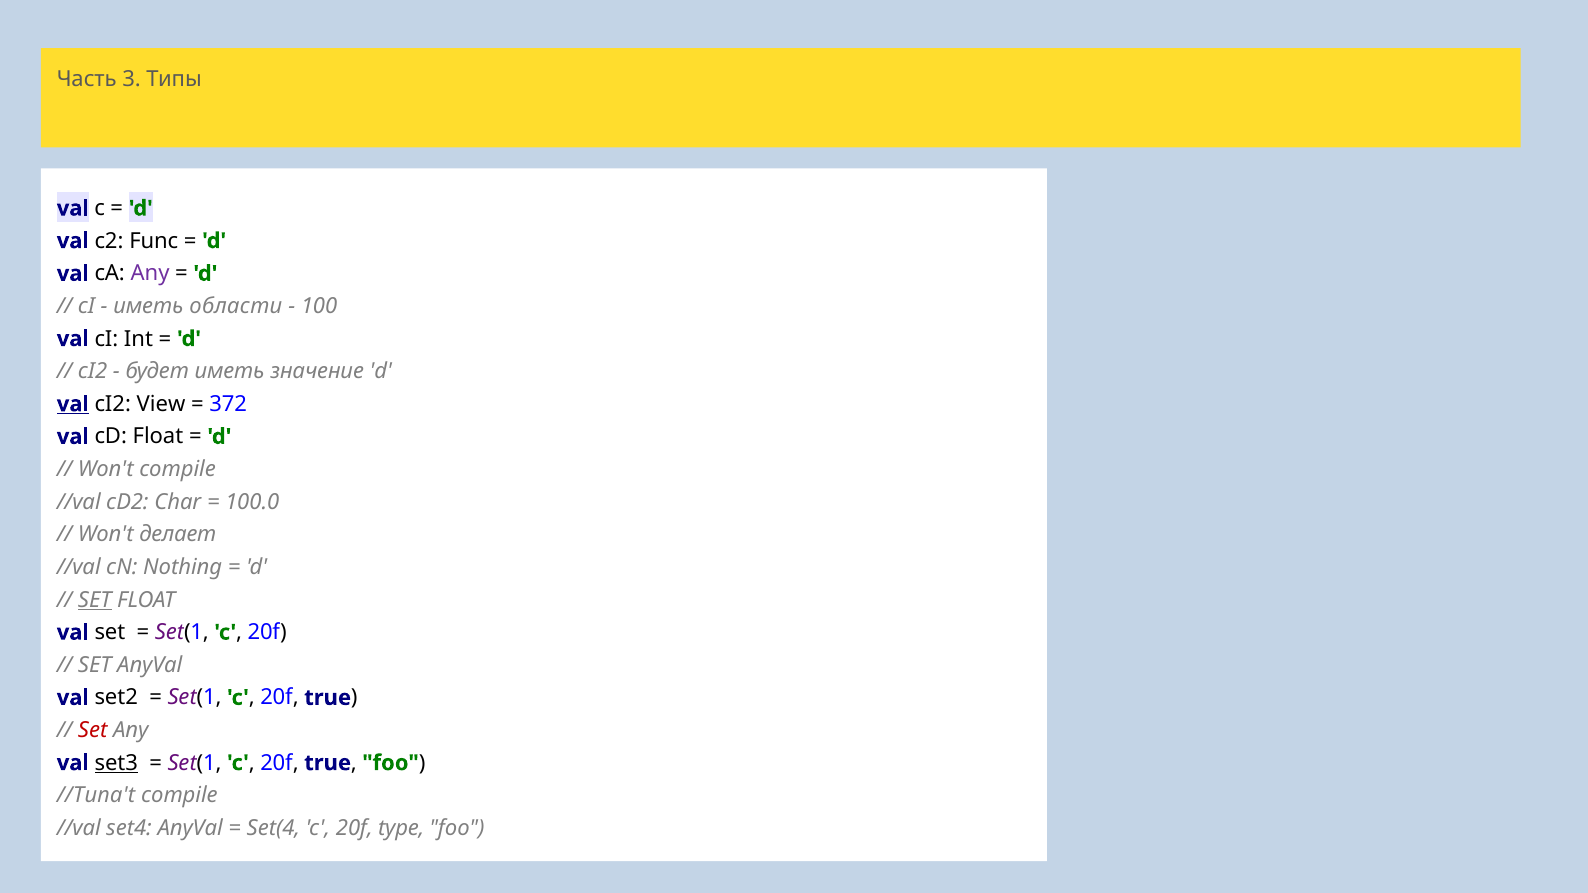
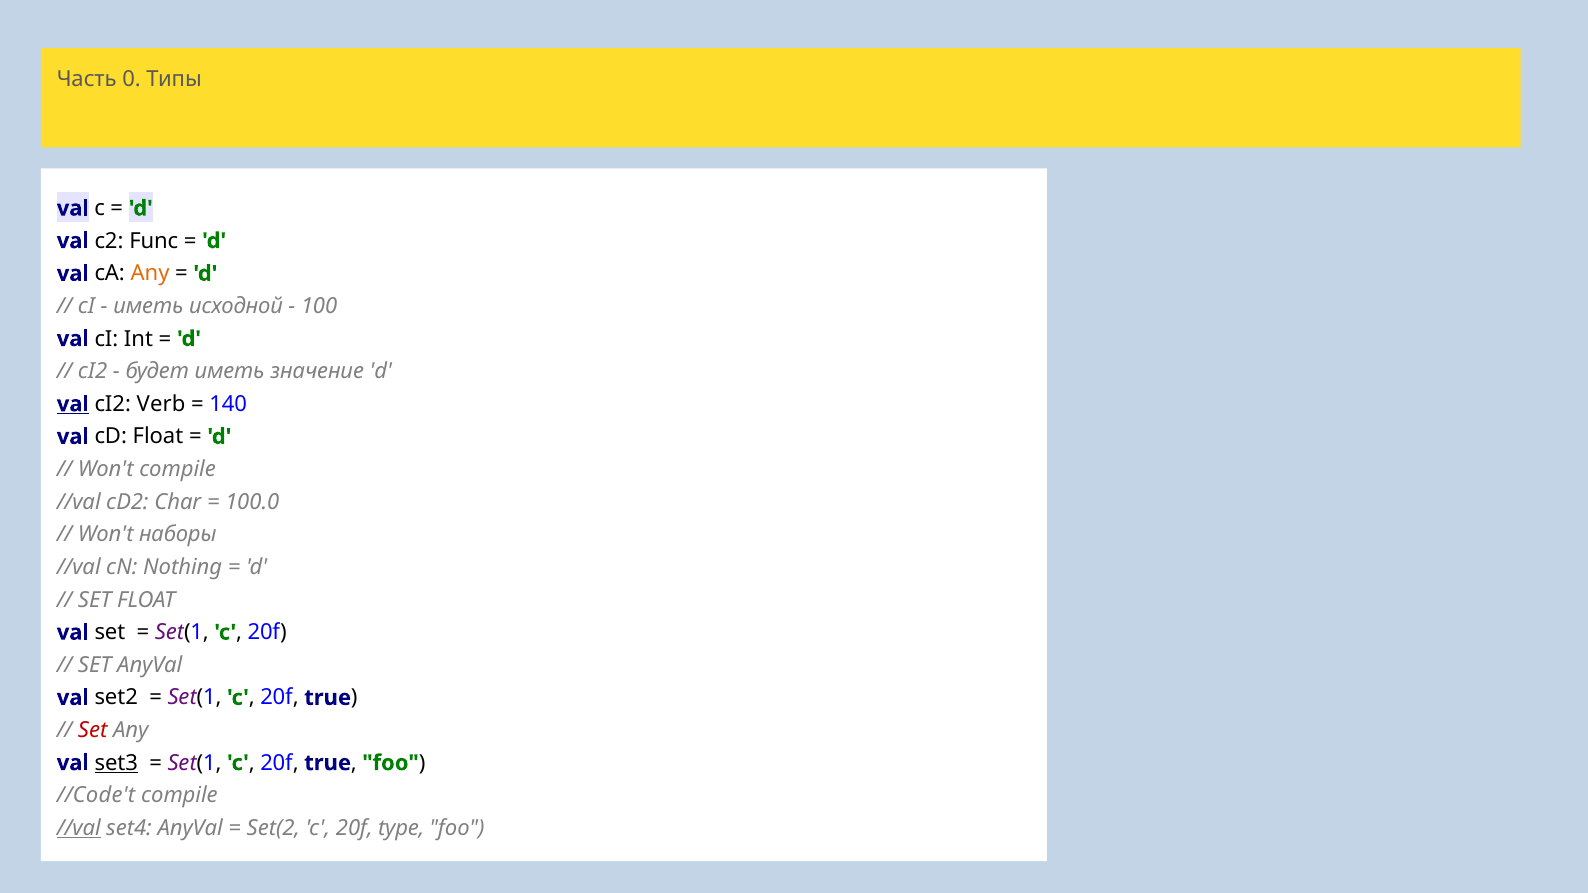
3: 3 -> 0
Any at (150, 274) colour: purple -> orange
области: области -> исходной
View: View -> Verb
372: 372 -> 140
делает: делает -> наборы
SET at (95, 600) underline: present -> none
//Типа't: //Типа't -> //Сode't
//val at (79, 828) underline: none -> present
Set(4: Set(4 -> Set(2
